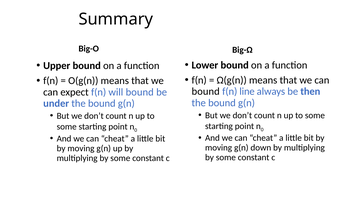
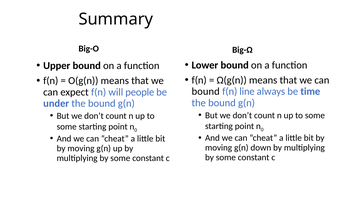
then: then -> time
will bound: bound -> people
